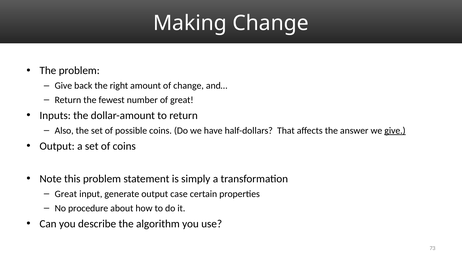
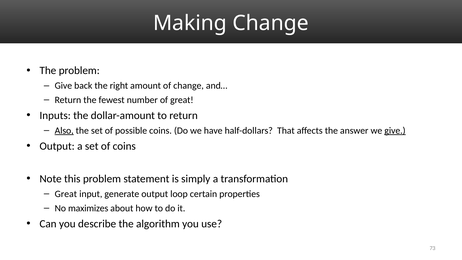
Also underline: none -> present
case: case -> loop
procedure: procedure -> maximizes
